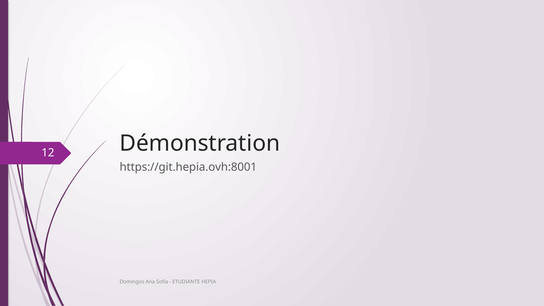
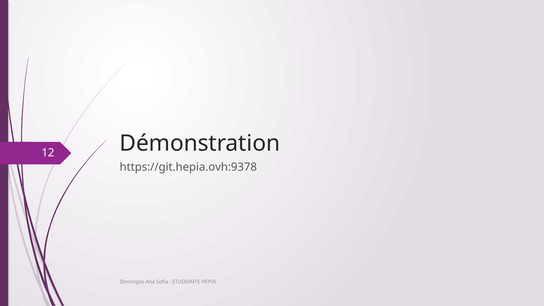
https://git.hepia.ovh:8001: https://git.hepia.ovh:8001 -> https://git.hepia.ovh:9378
